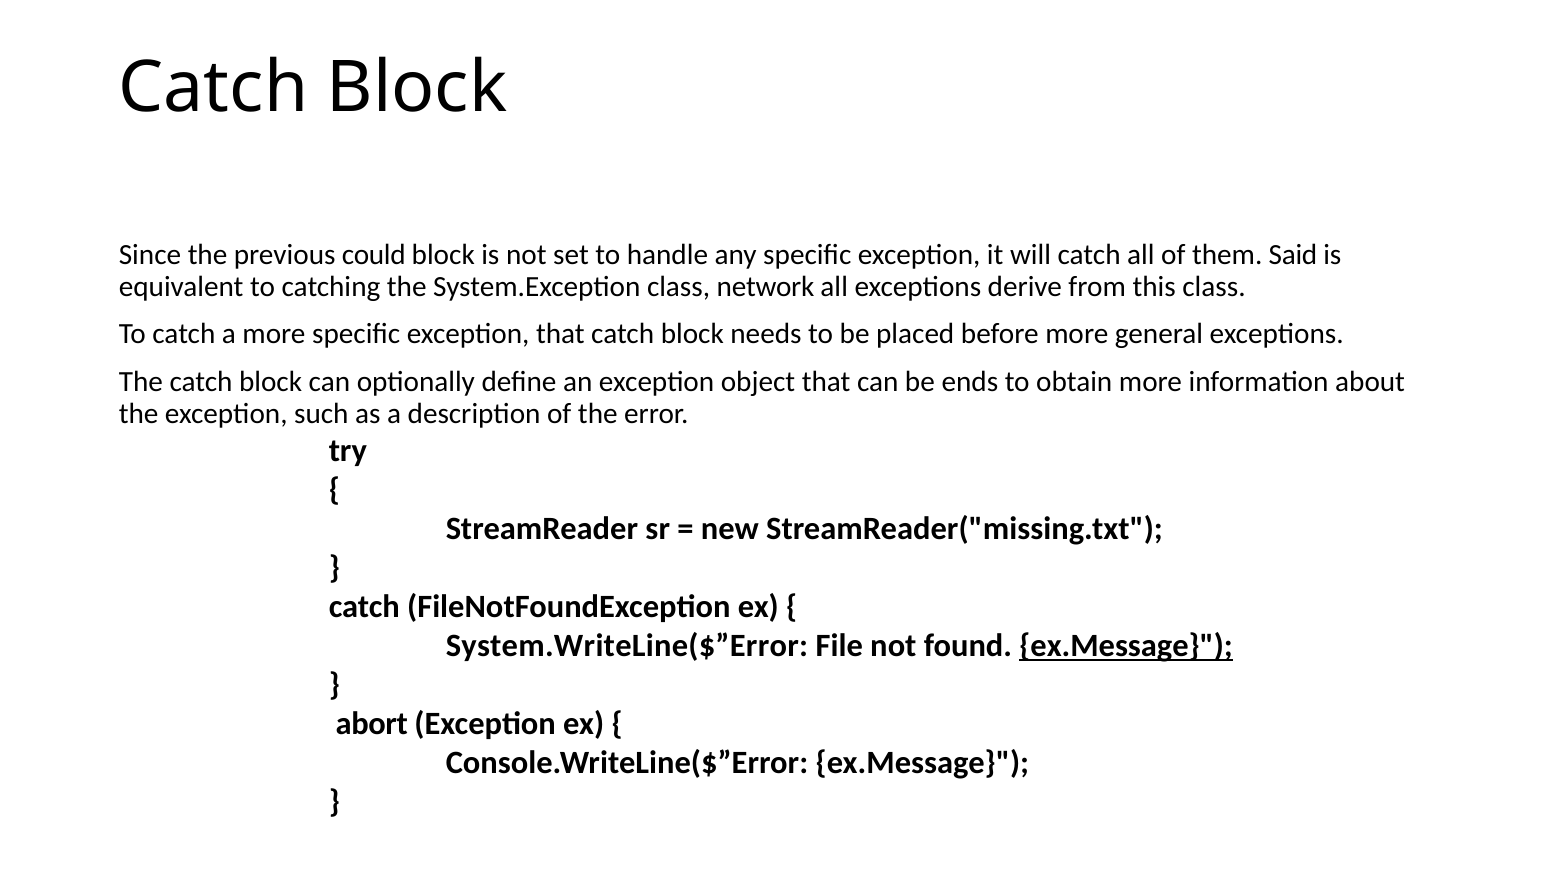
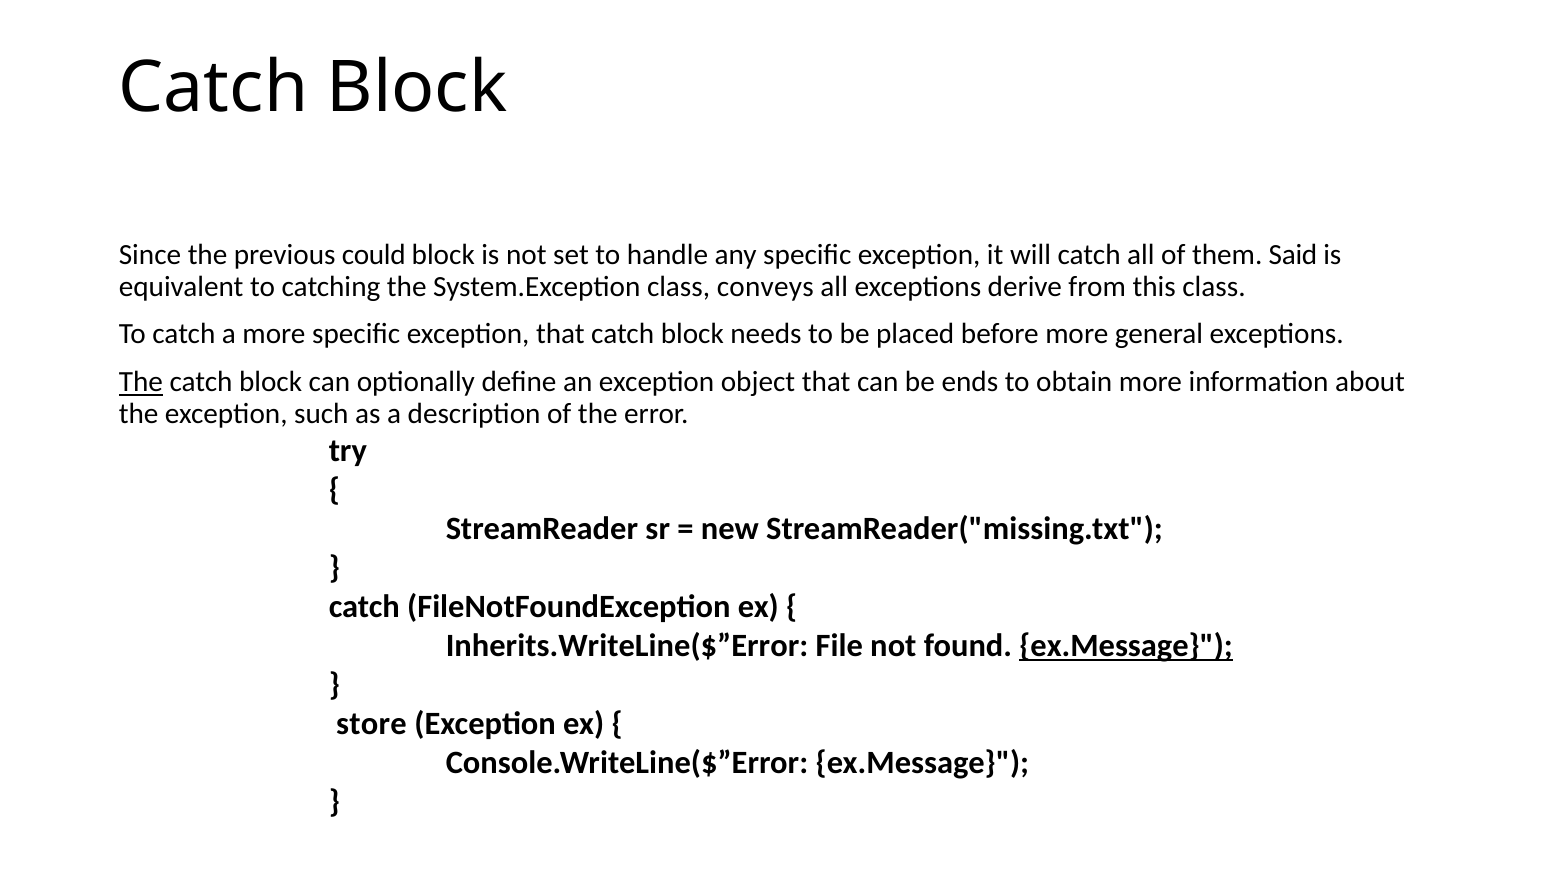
network: network -> conveys
The at (141, 382) underline: none -> present
System.WriteLine($”Error: System.WriteLine($”Error -> Inherits.WriteLine($”Error
abort: abort -> store
